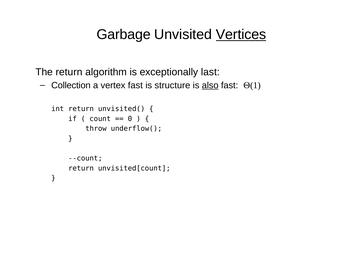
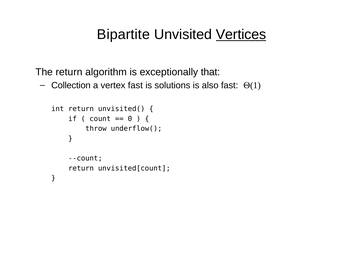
Garbage: Garbage -> Bipartite
last: last -> that
structure: structure -> solutions
also underline: present -> none
